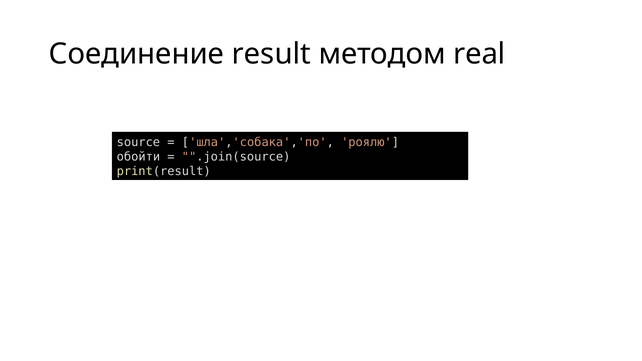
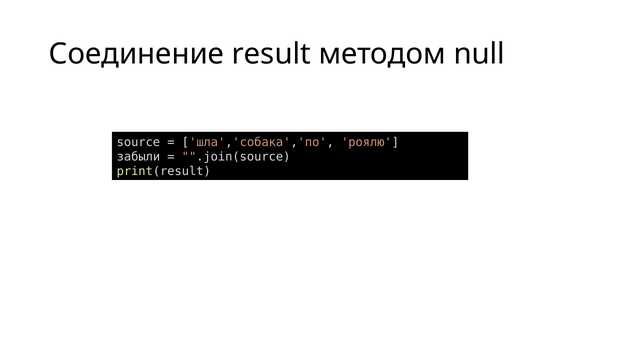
real: real -> null
обойти: обойти -> забыли
